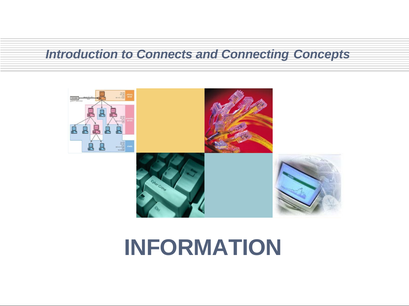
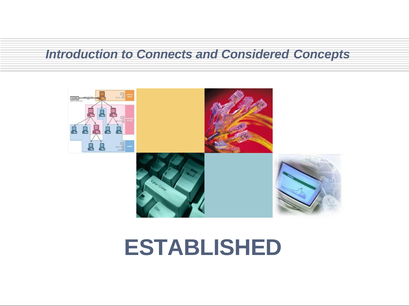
Connecting: Connecting -> Considered
INFORMATION: INFORMATION -> ESTABLISHED
